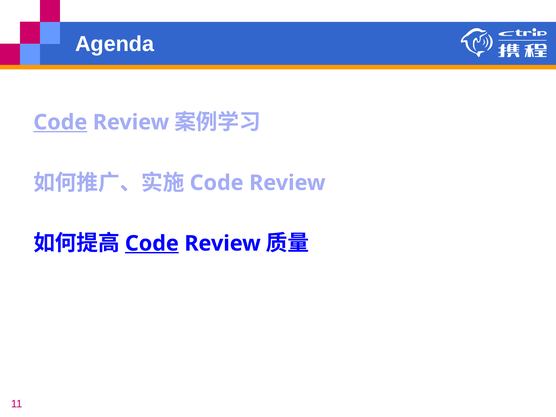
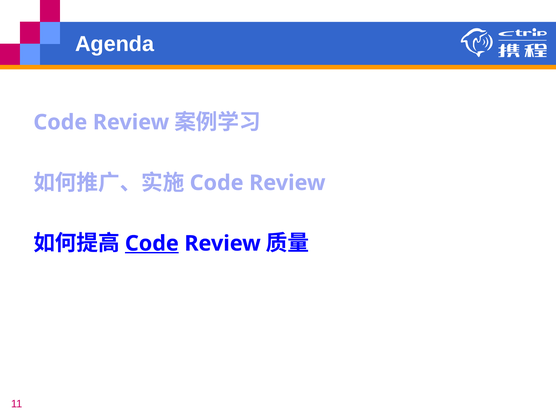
Code at (60, 122) underline: present -> none
